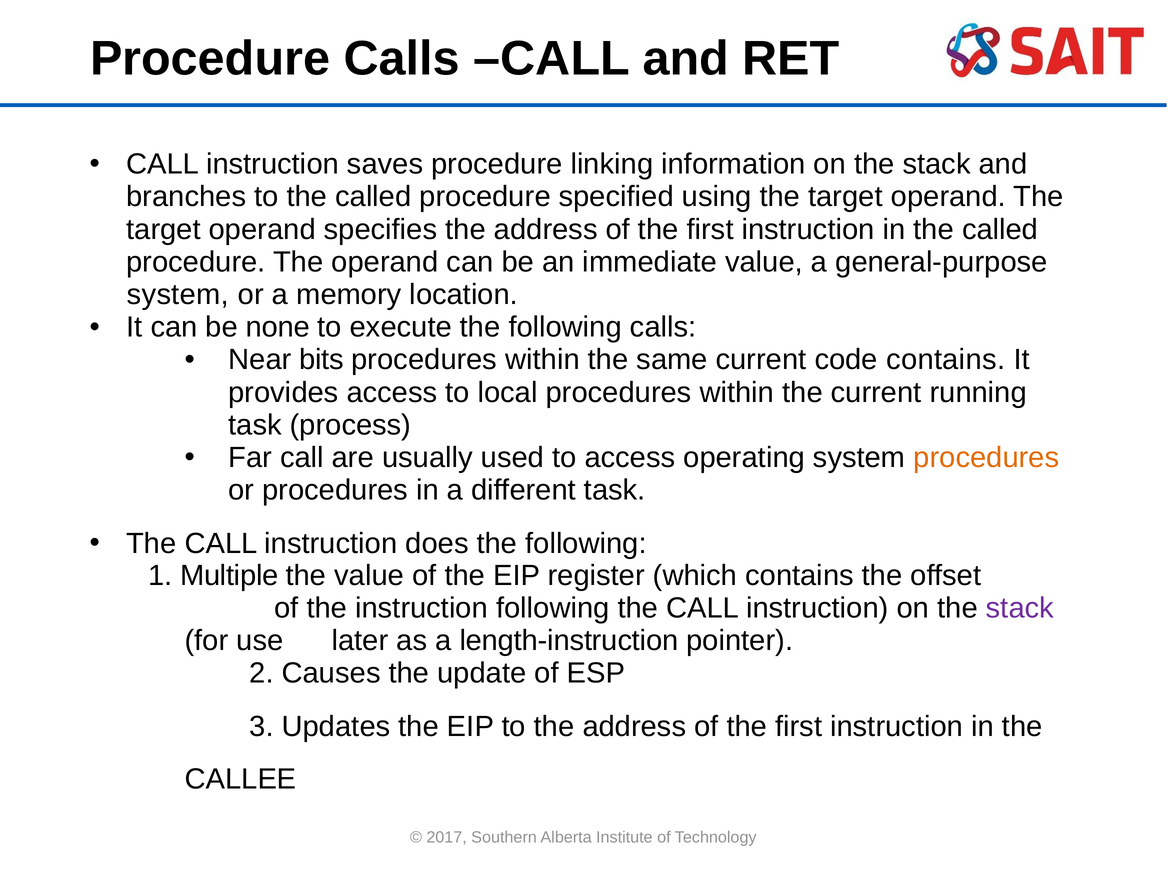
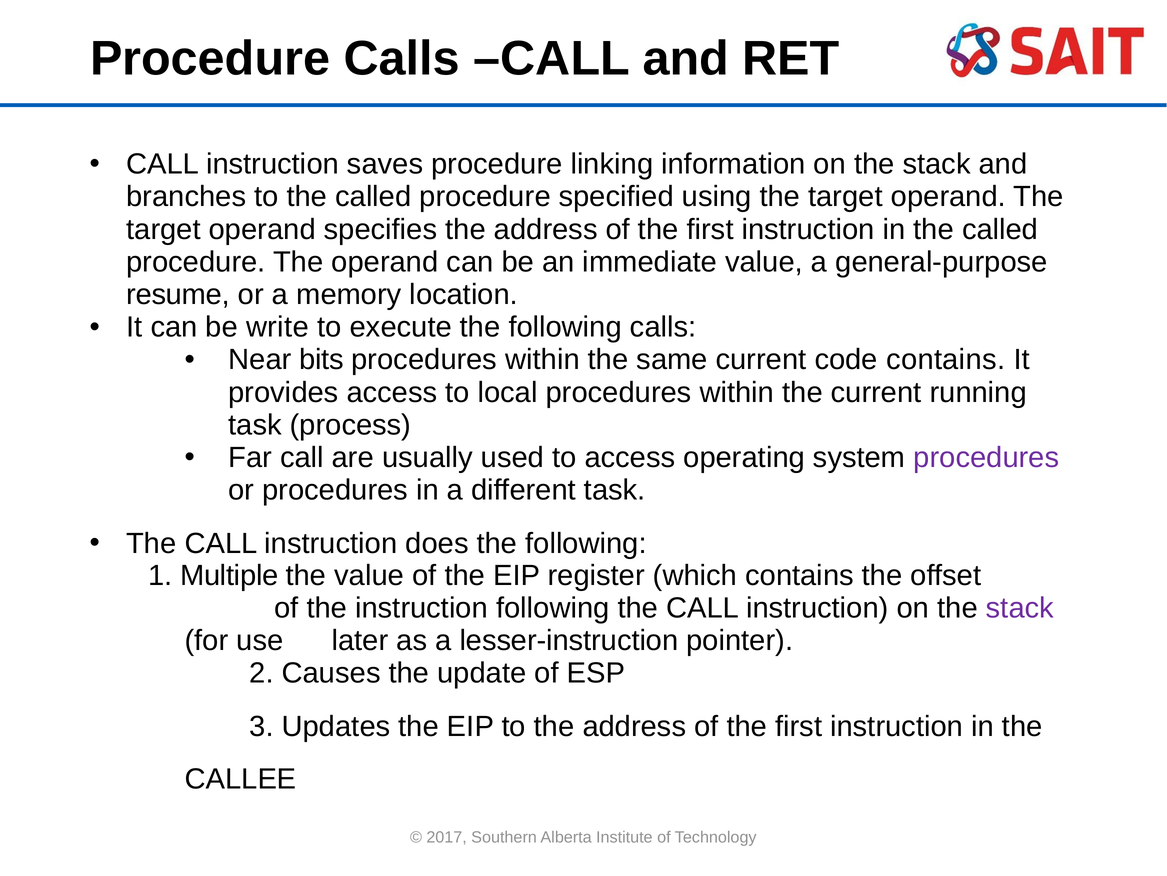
system at (178, 294): system -> resume
none: none -> write
procedures at (986, 457) colour: orange -> purple
length-instruction: length-instruction -> lesser-instruction
